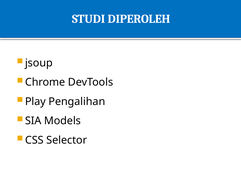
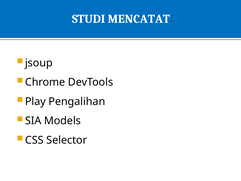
DIPEROLEH: DIPEROLEH -> MENCATAT
